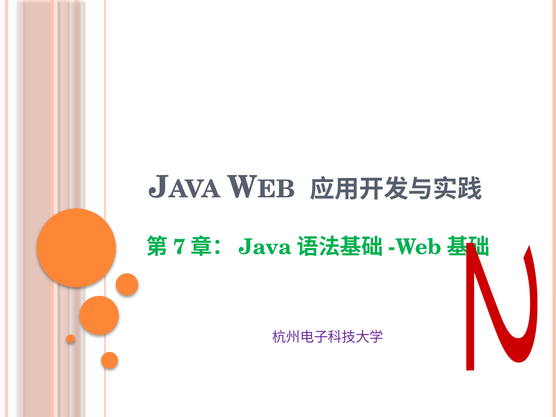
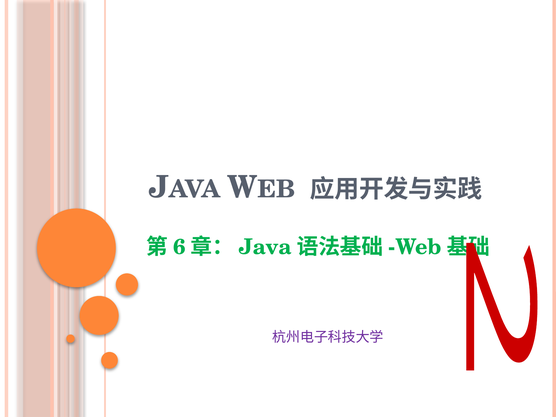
7: 7 -> 6
